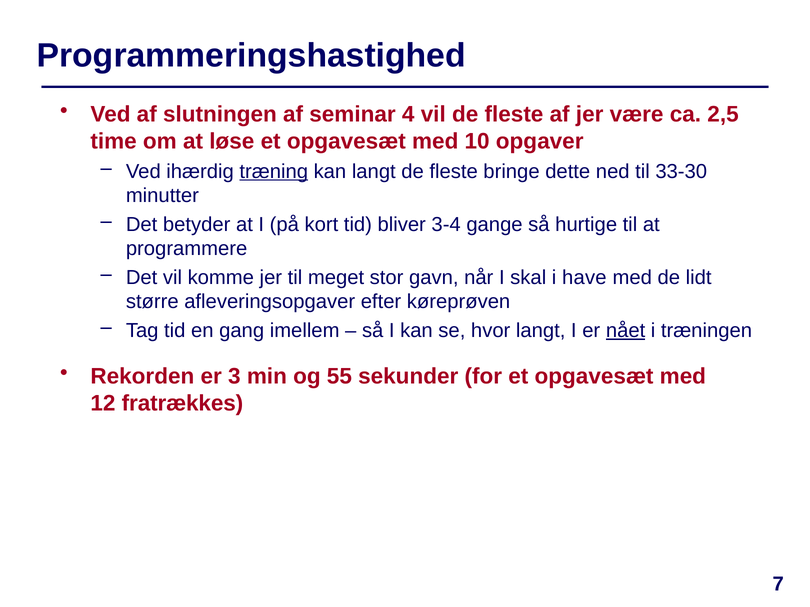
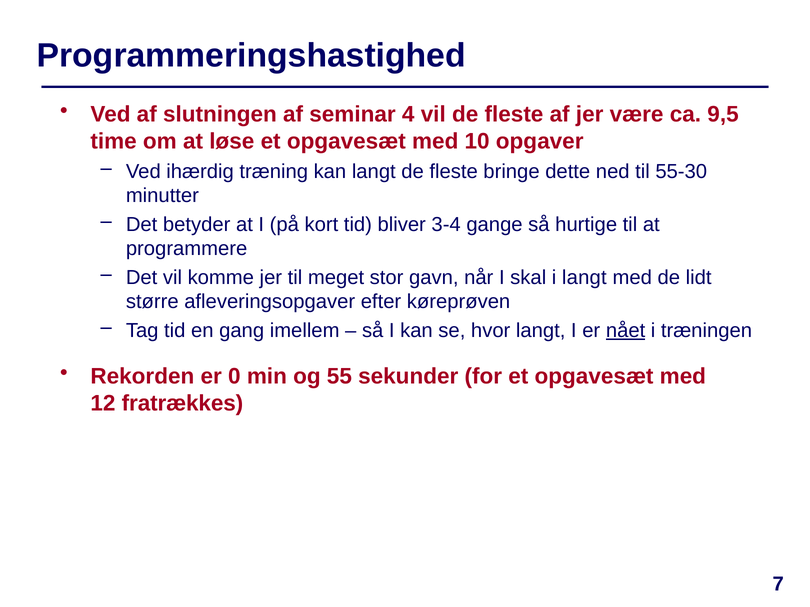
2,5: 2,5 -> 9,5
træning underline: present -> none
33-30: 33-30 -> 55-30
i have: have -> langt
3: 3 -> 0
